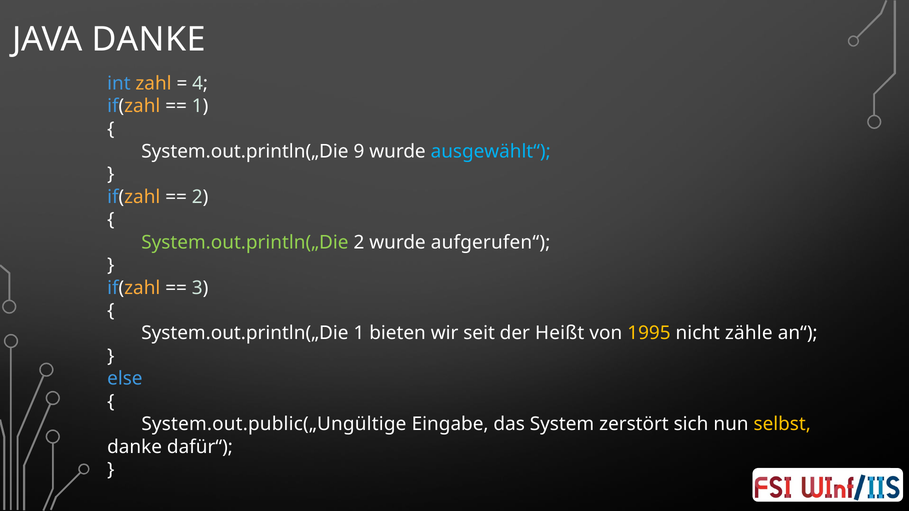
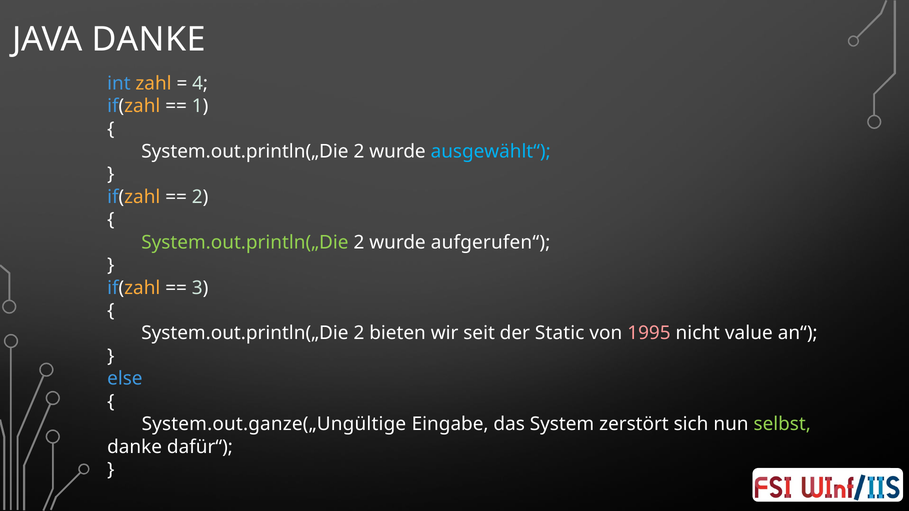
9 at (359, 152): 9 -> 2
1 at (359, 333): 1 -> 2
Heißt: Heißt -> Static
1995 colour: yellow -> pink
zähle: zähle -> value
System.out.public(„Ungültige: System.out.public(„Ungültige -> System.out.ganze(„Ungültige
selbst colour: yellow -> light green
